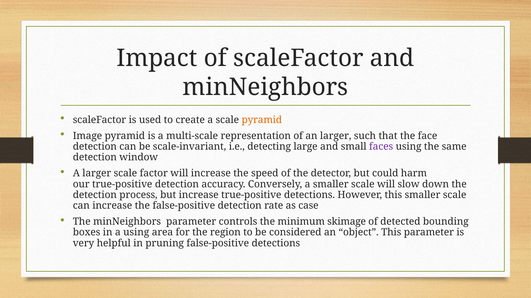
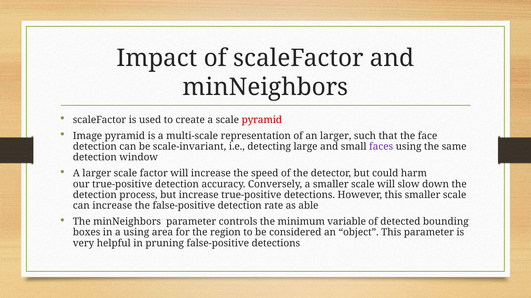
pyramid at (262, 120) colour: orange -> red
case: case -> able
skimage: skimage -> variable
